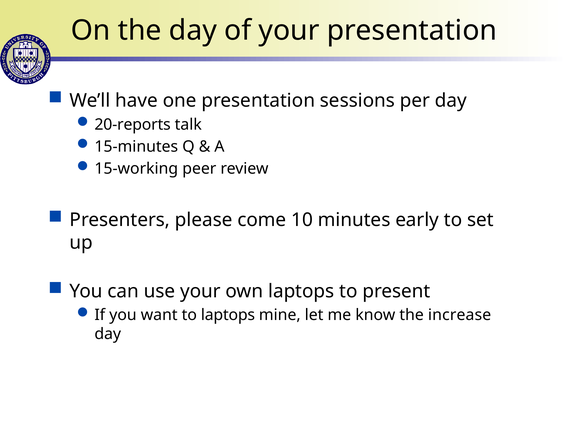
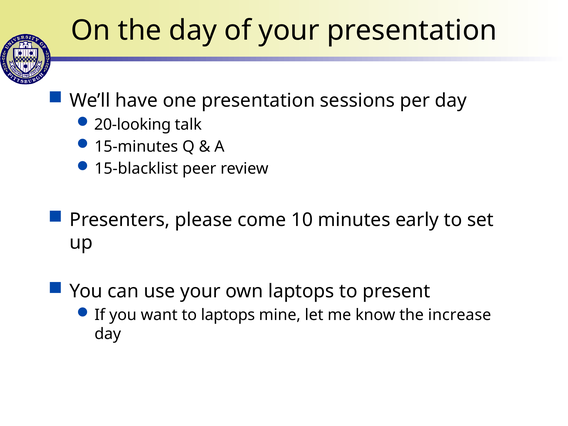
20-reports: 20-reports -> 20-looking
15-working: 15-working -> 15-blacklist
